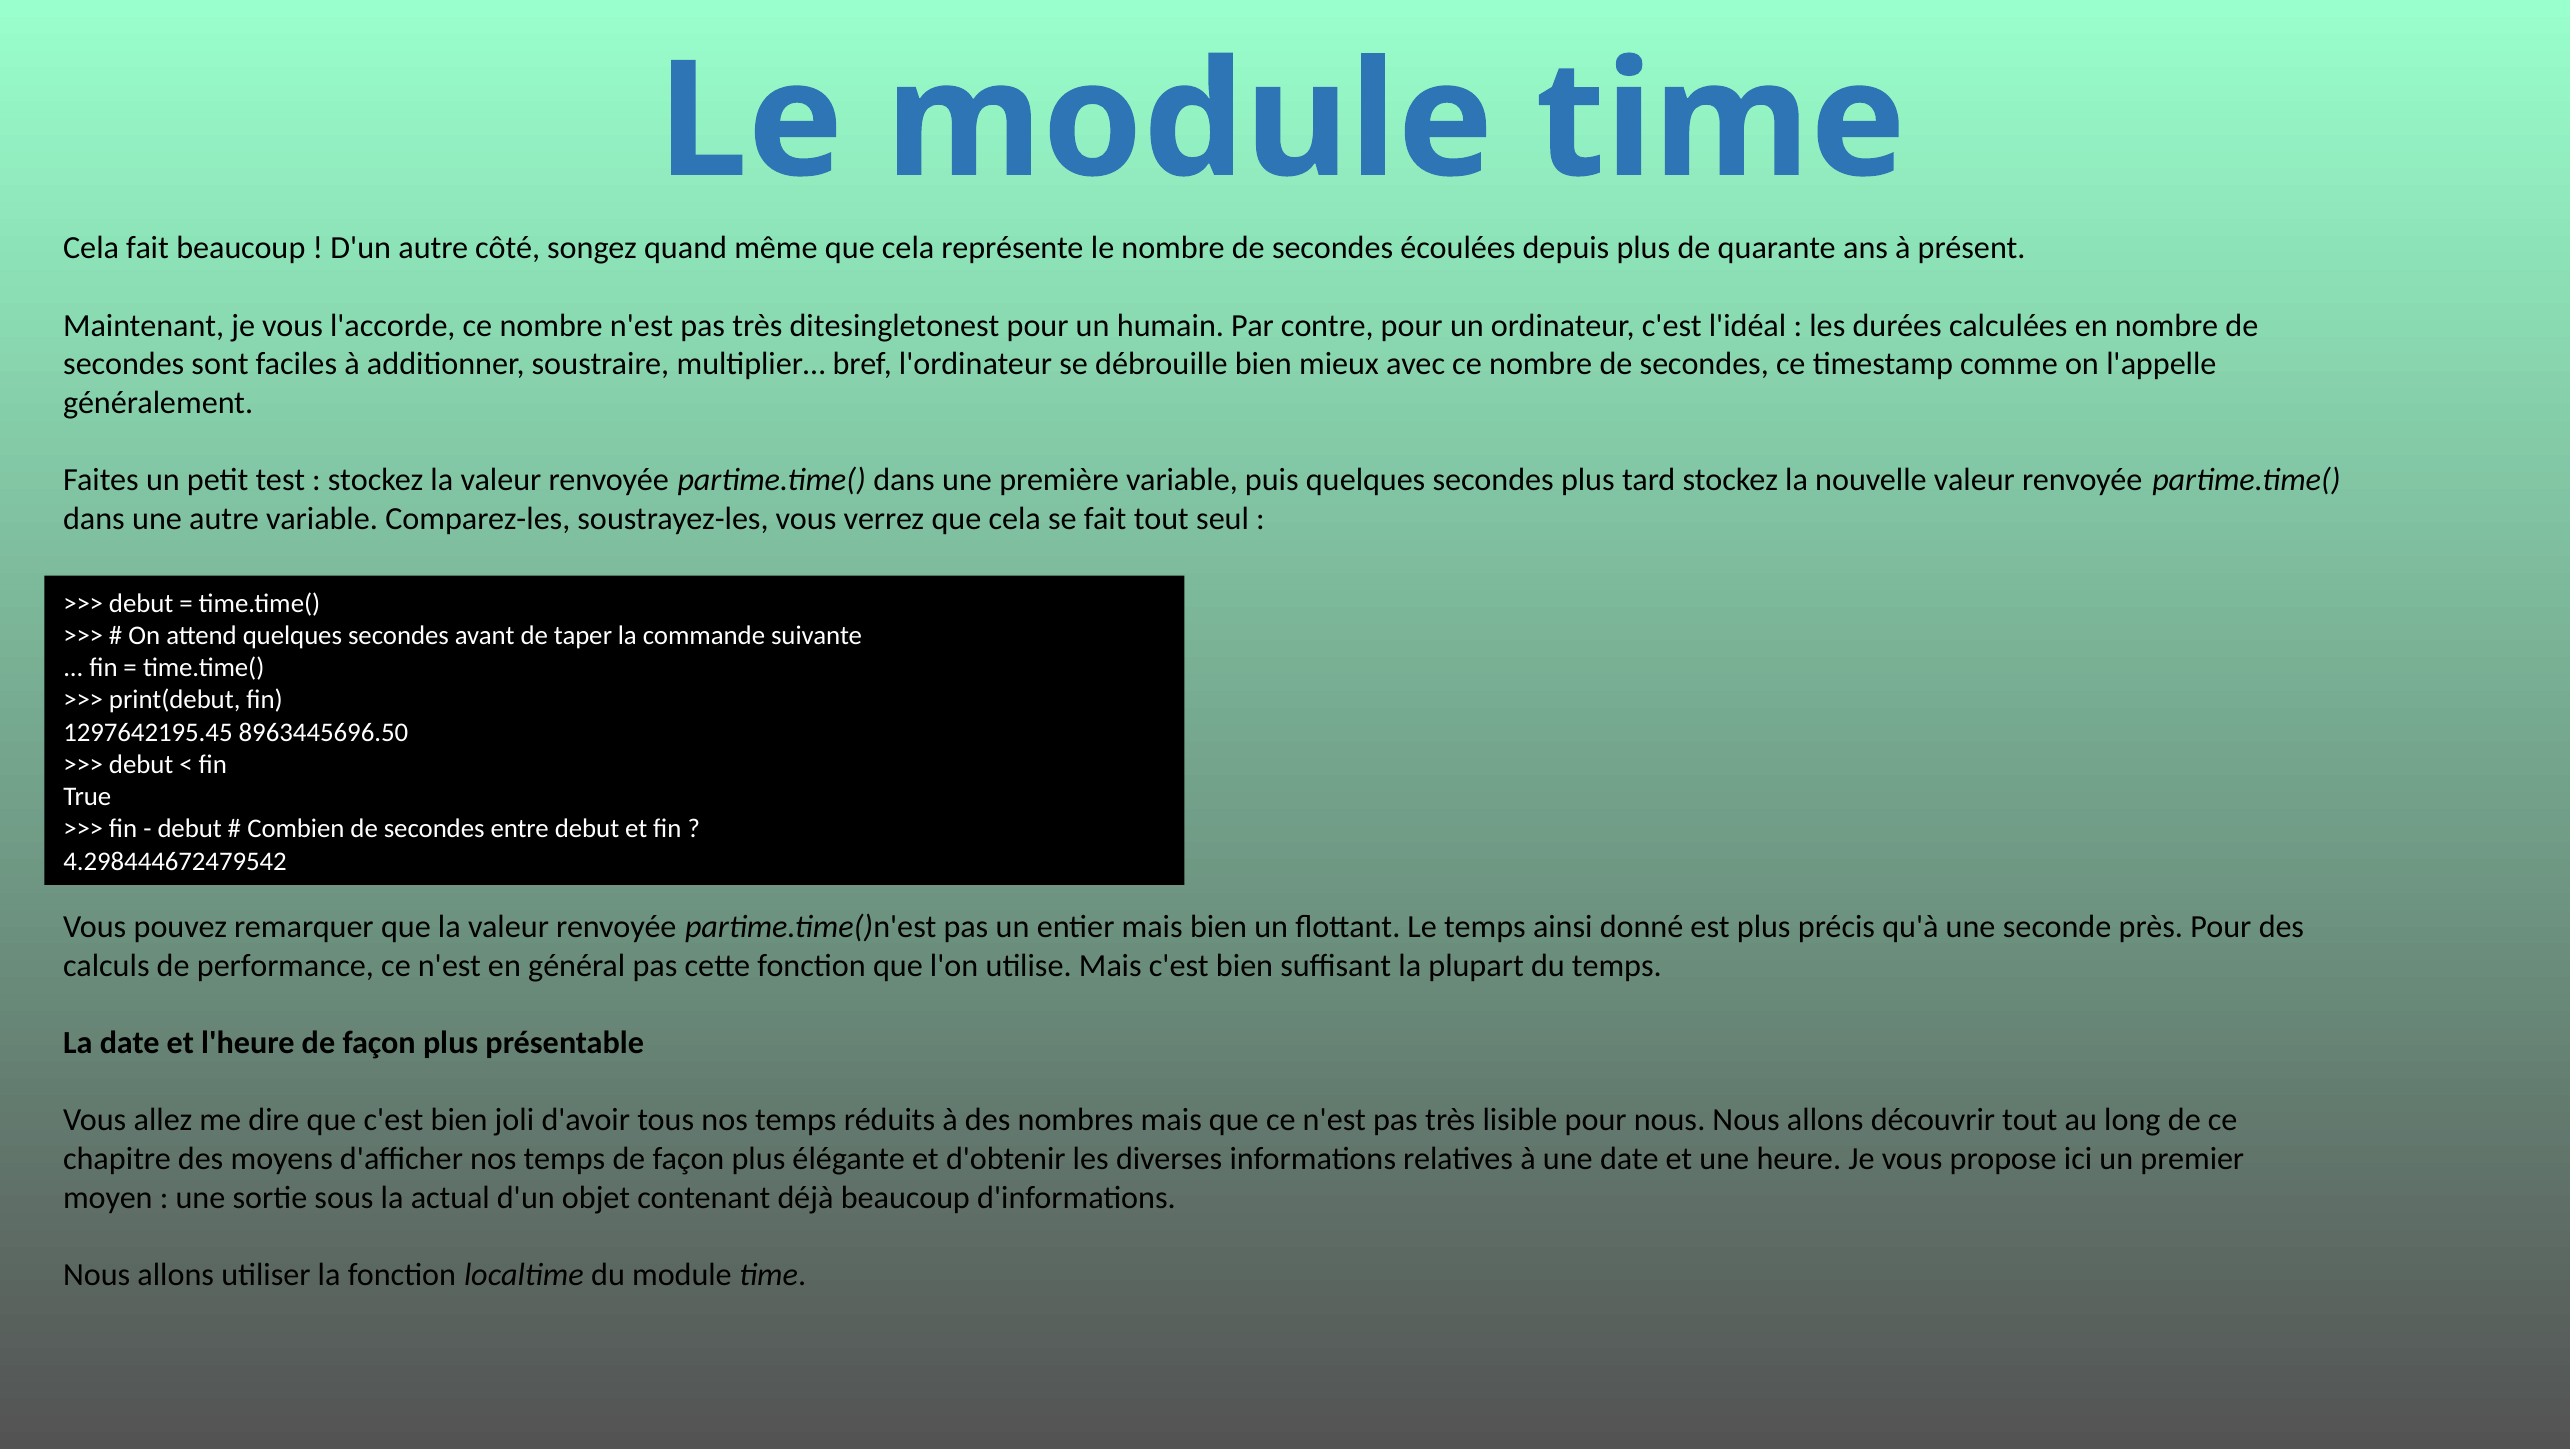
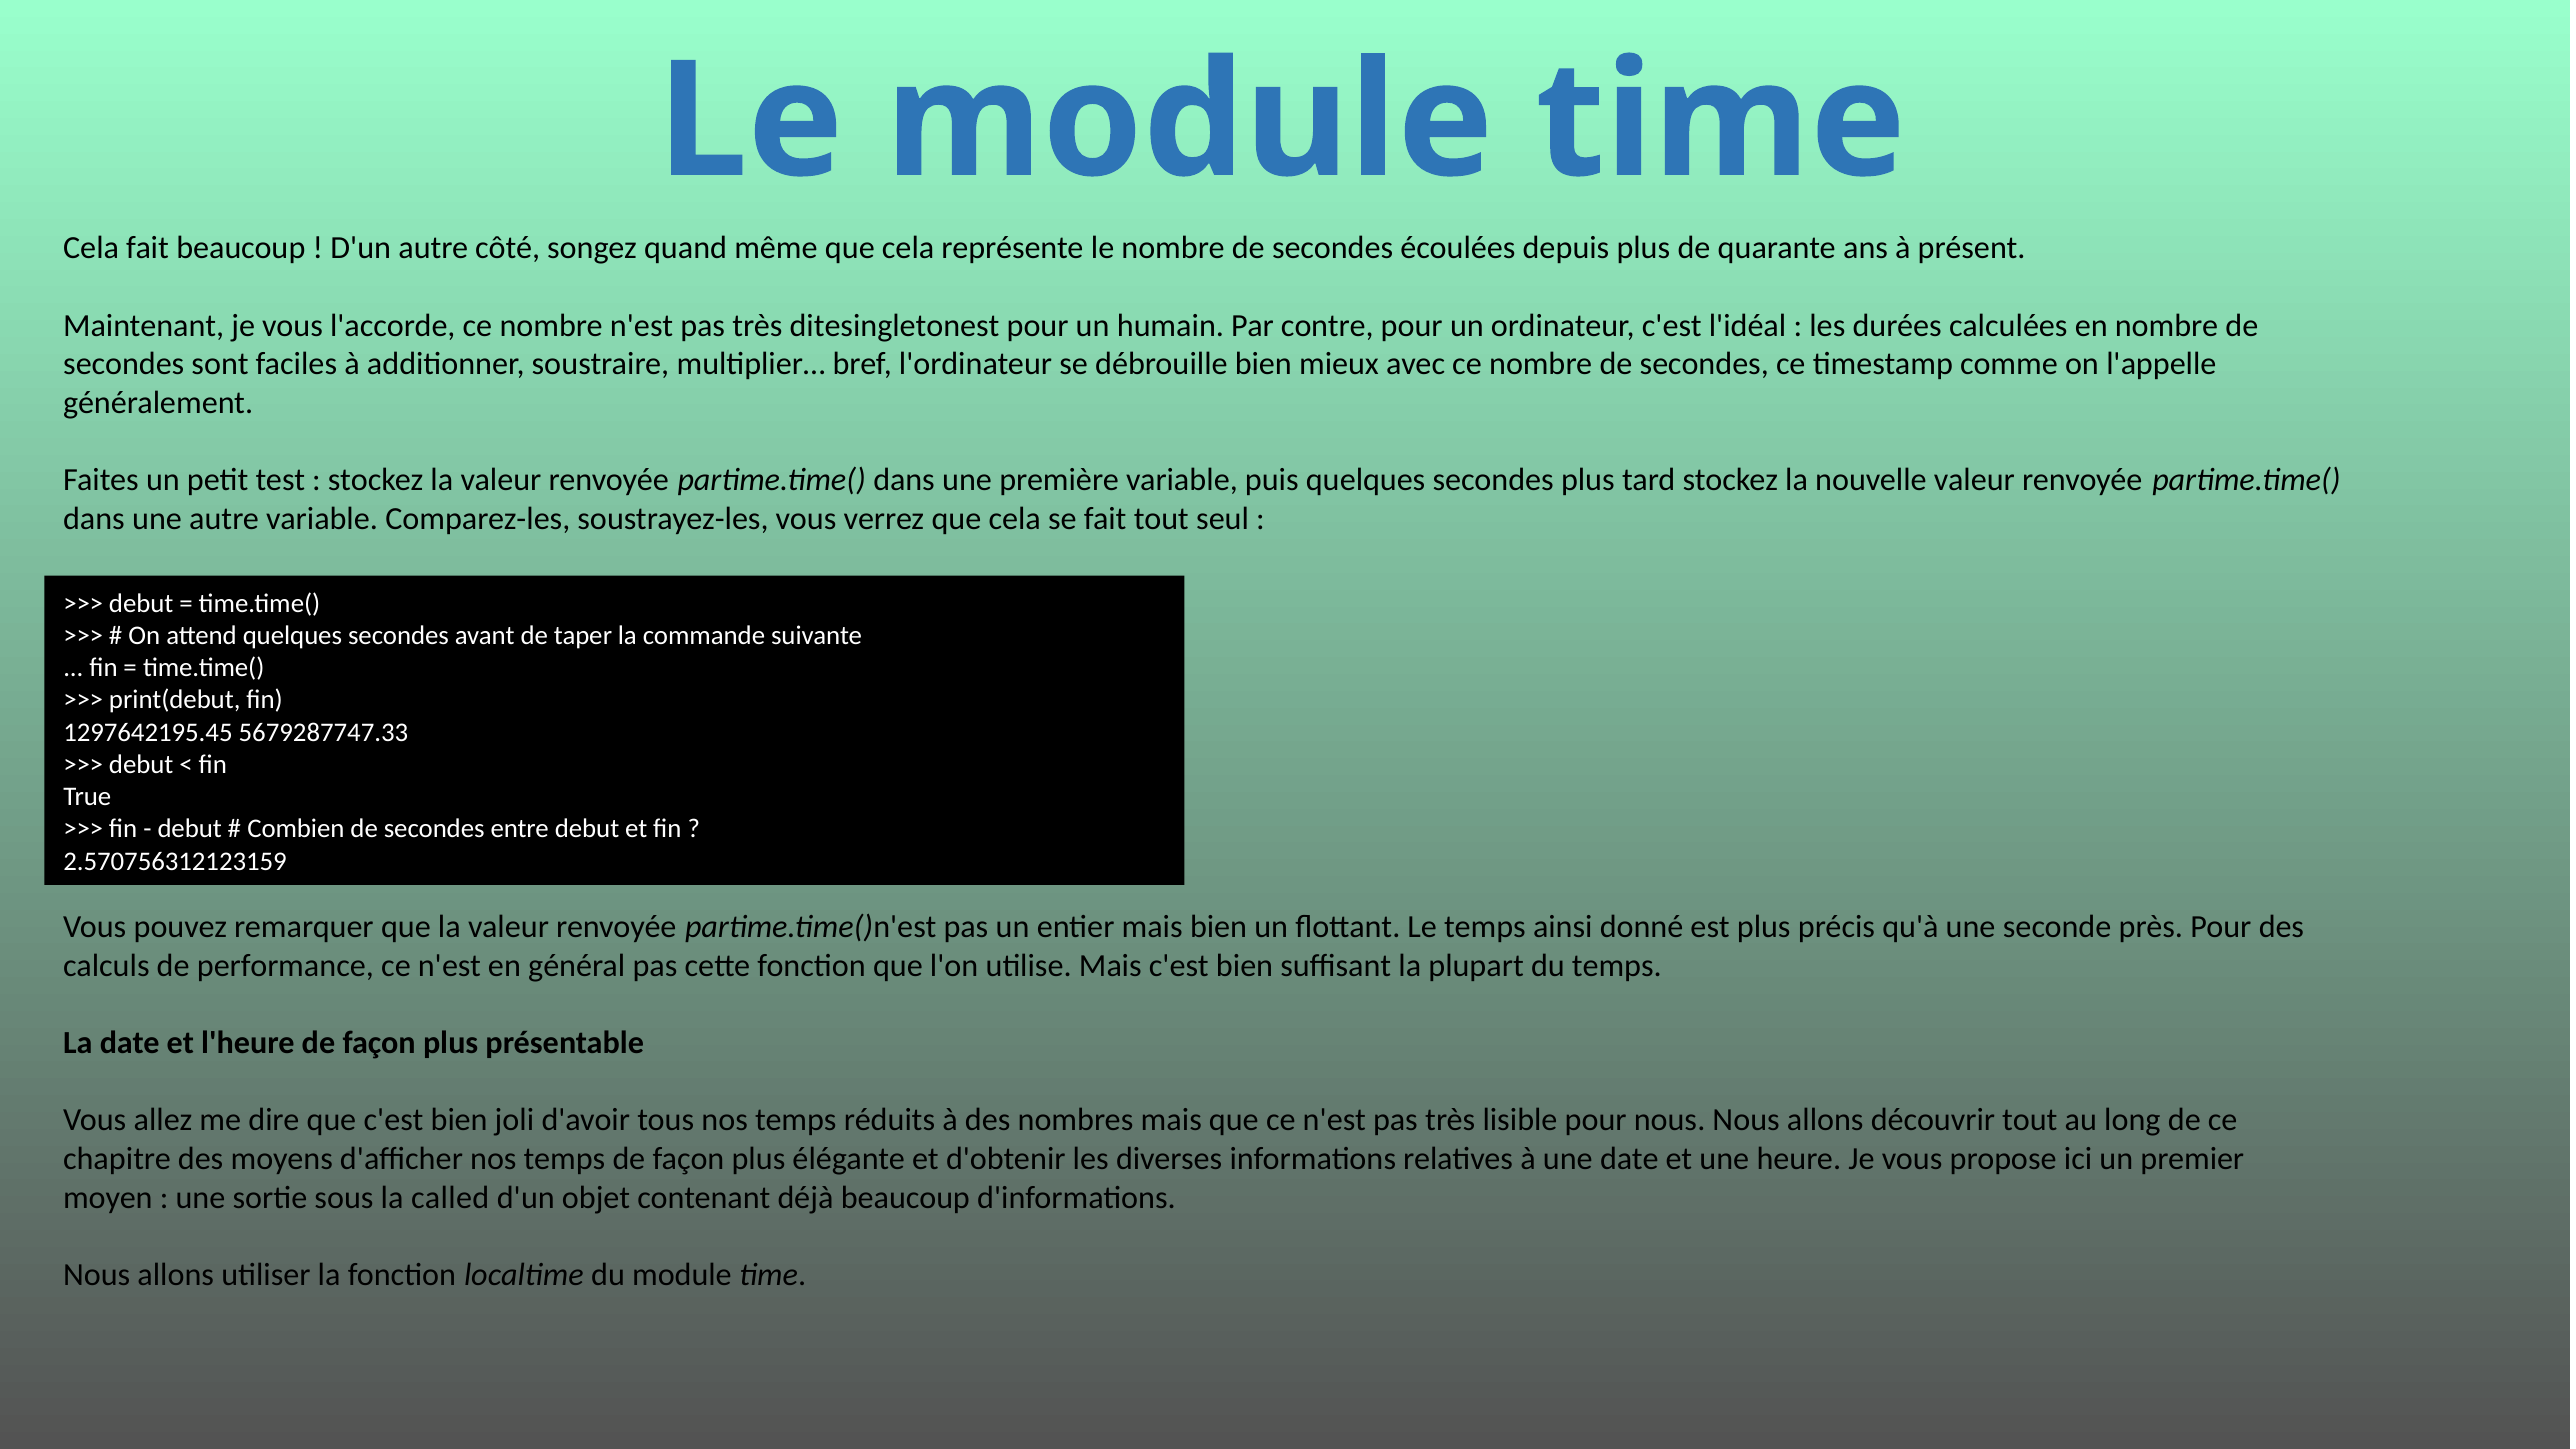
8963445696.50: 8963445696.50 -> 5679287747.33
4.298444672479542: 4.298444672479542 -> 2.570756312123159
actual: actual -> called
